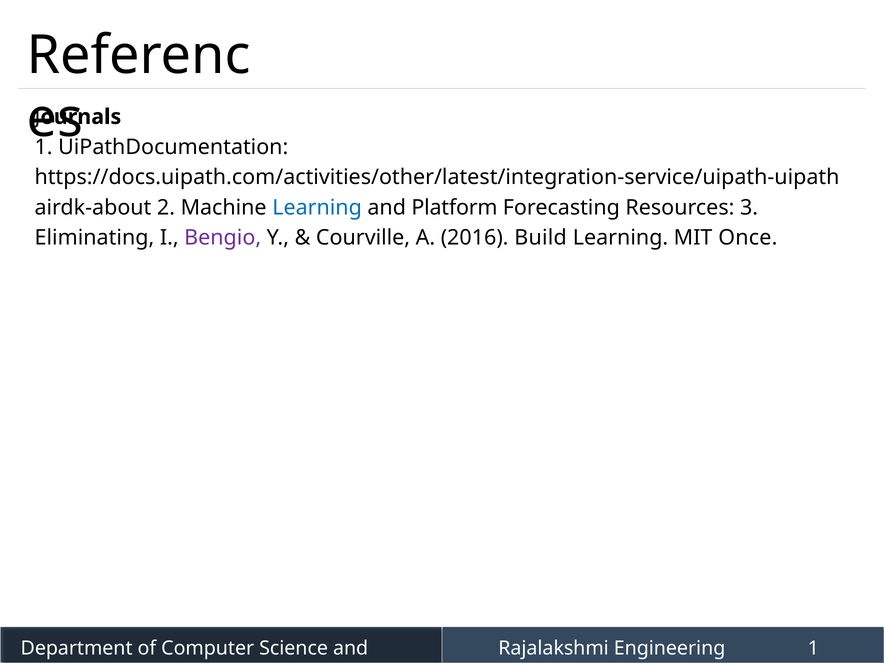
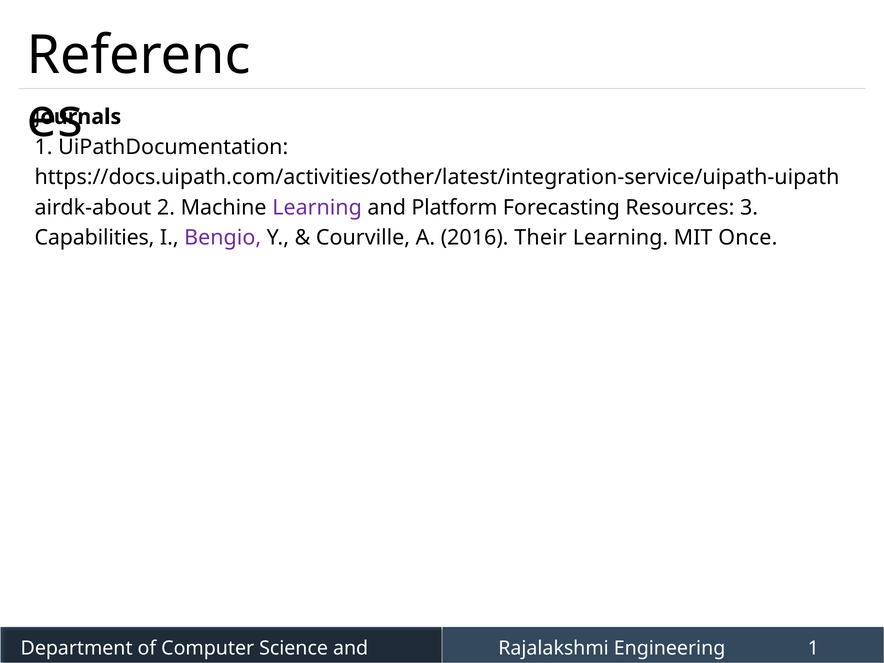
Learning at (317, 208) colour: blue -> purple
Eliminating: Eliminating -> Capabilities
Build: Build -> Their
